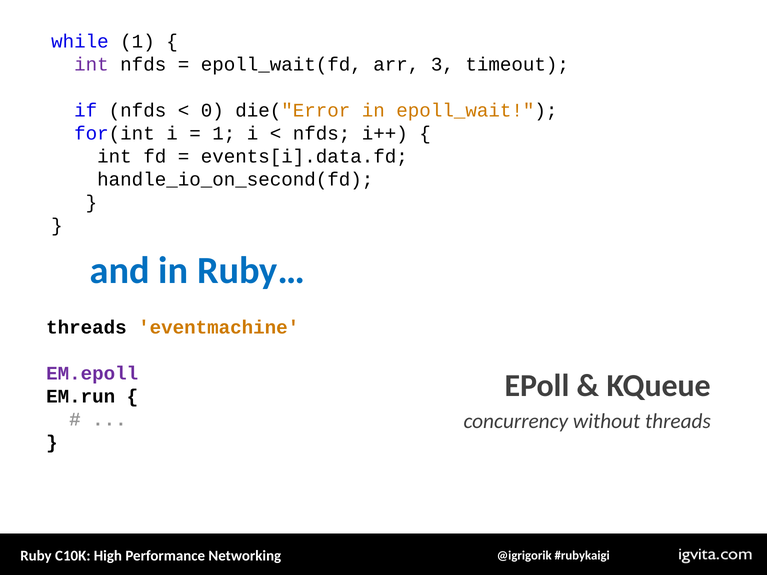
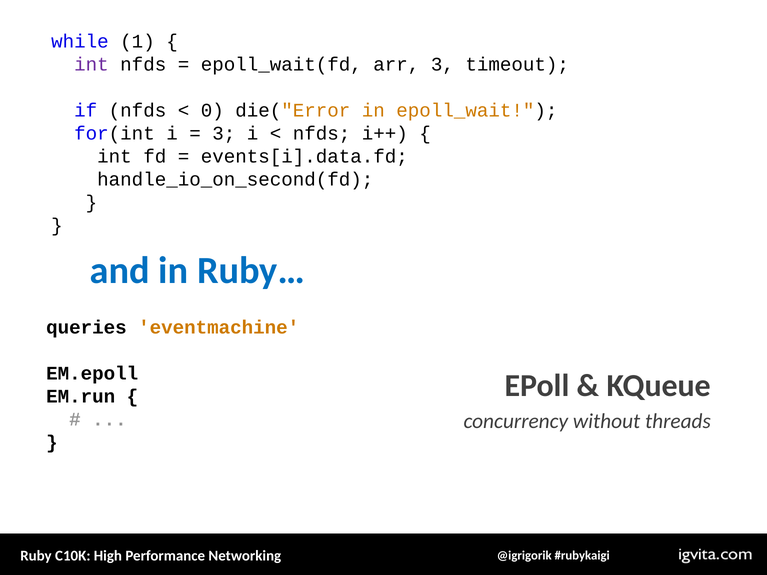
1 at (224, 134): 1 -> 3
threads at (86, 327): threads -> queries
EM.epoll colour: purple -> black
